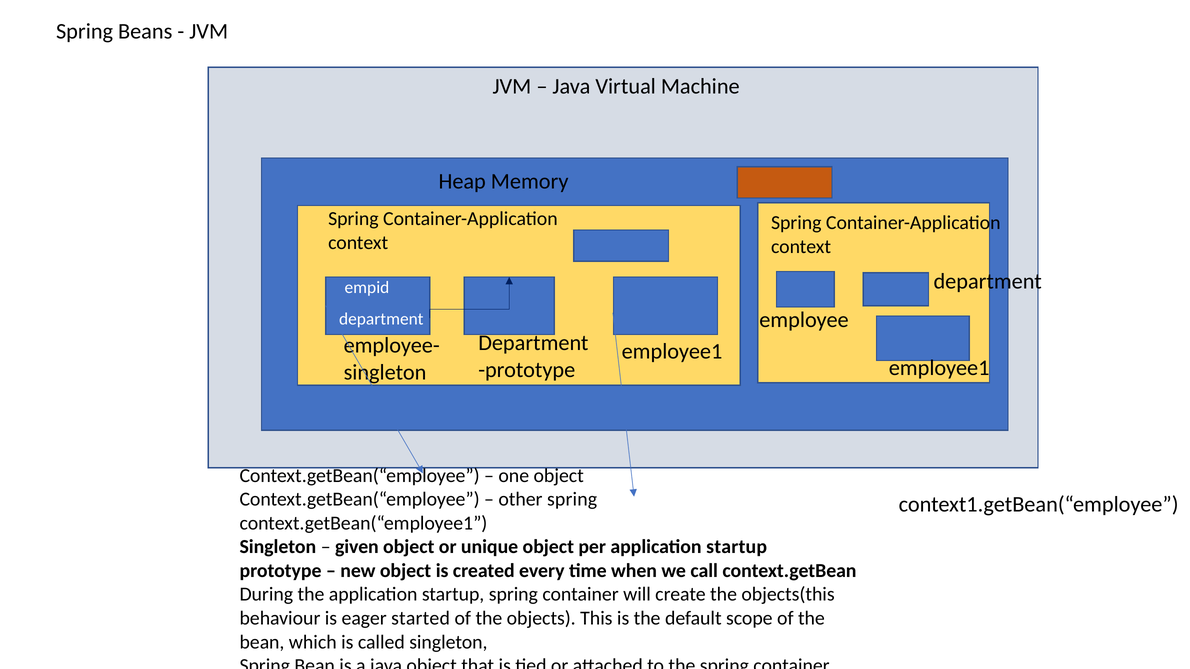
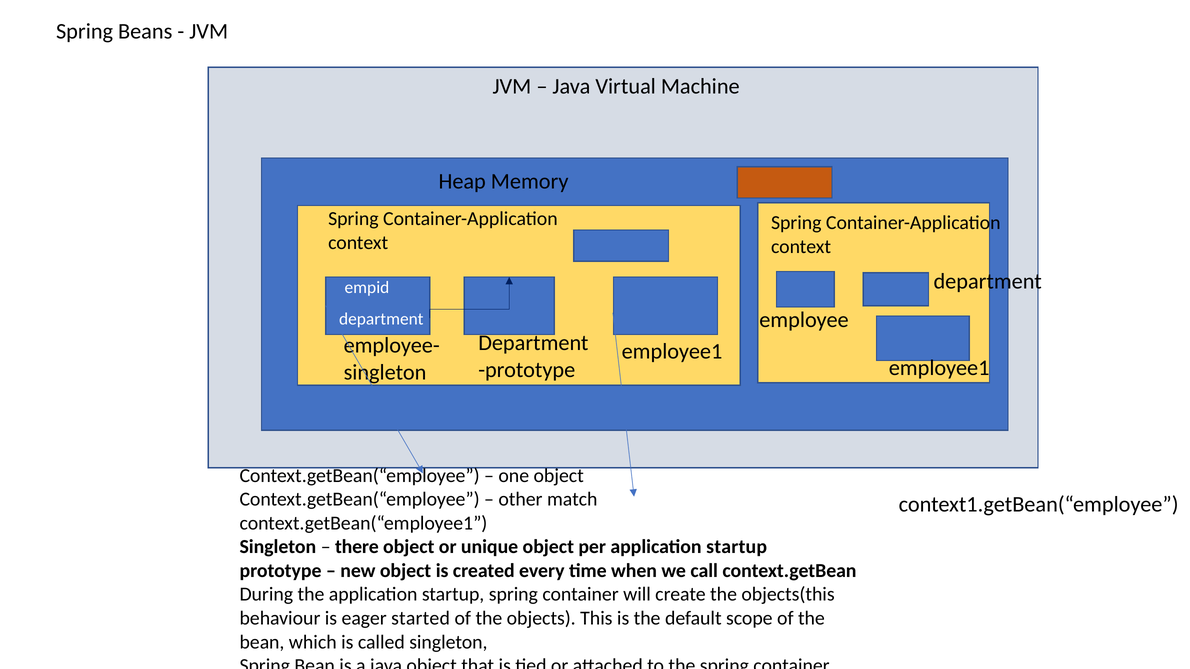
other spring: spring -> match
given: given -> there
